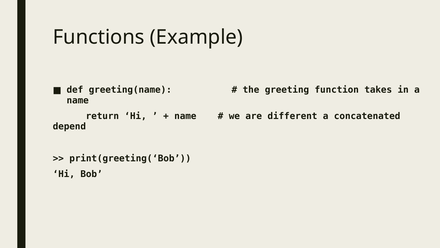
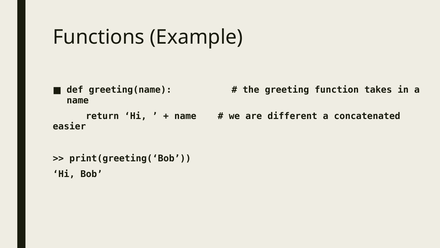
depend: depend -> easier
